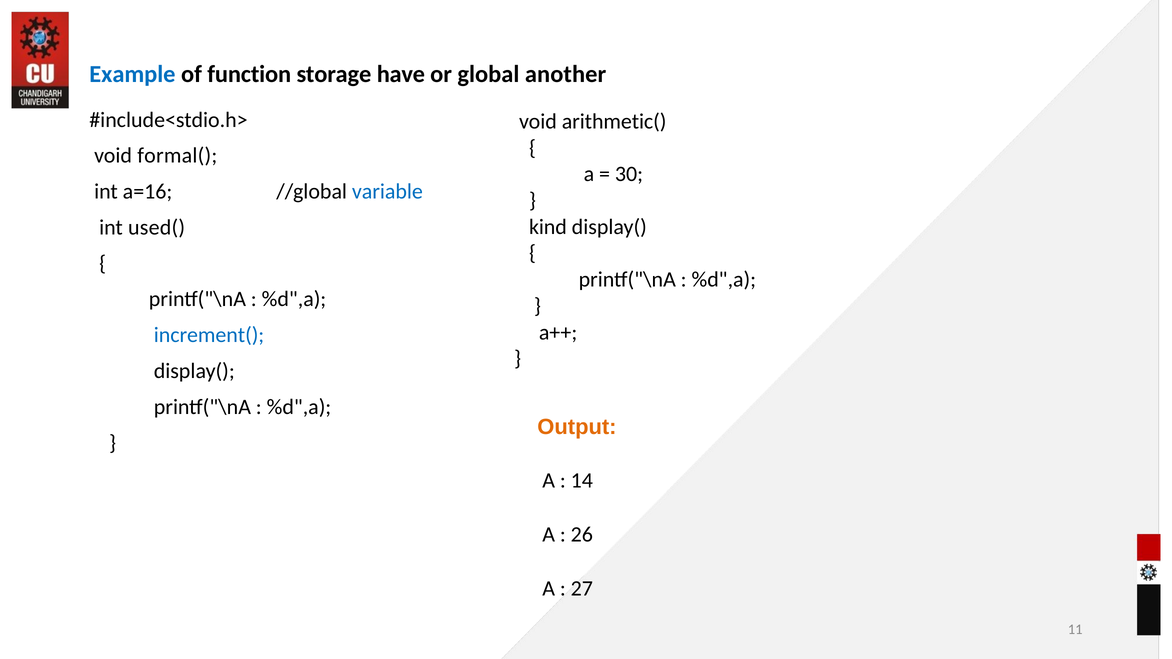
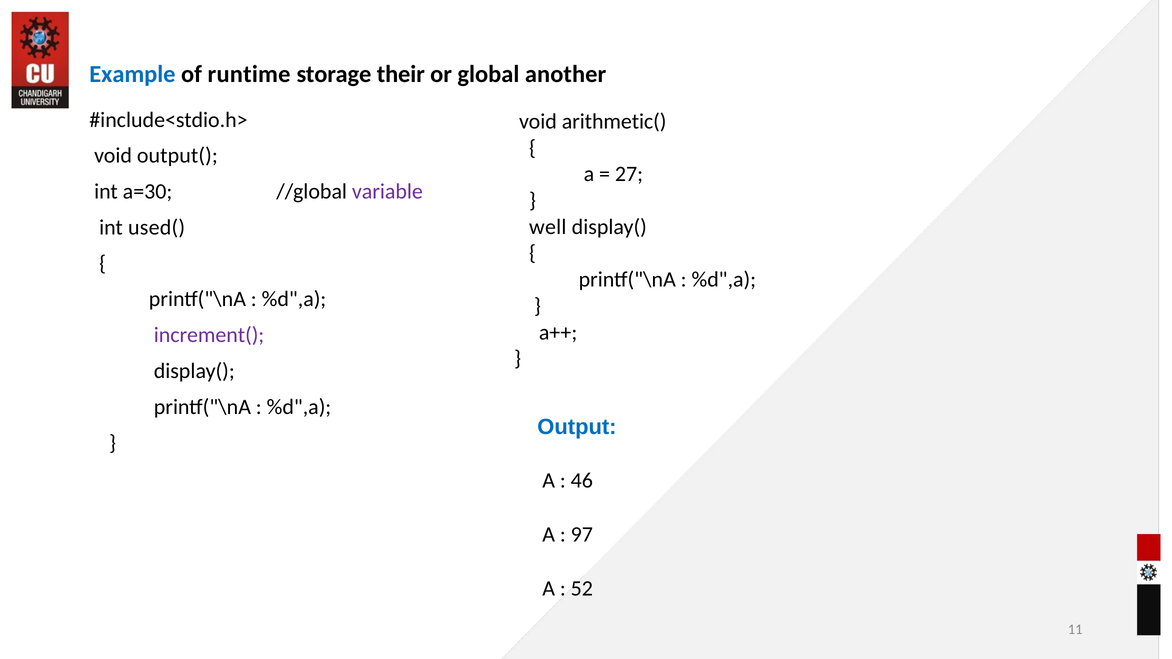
function: function -> runtime
have: have -> their
formal(: formal( -> output(
30: 30 -> 27
a=16: a=16 -> a=30
variable colour: blue -> purple
kind: kind -> well
increment( colour: blue -> purple
Output colour: orange -> blue
14: 14 -> 46
26: 26 -> 97
27: 27 -> 52
